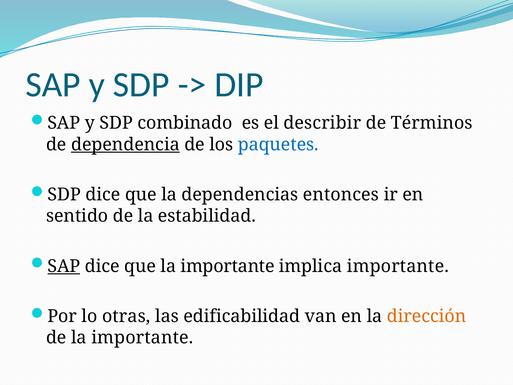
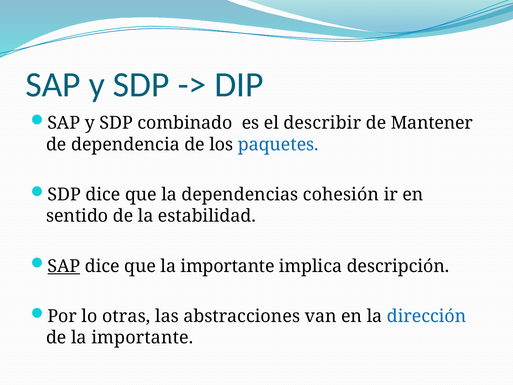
Términos: Términos -> Mantener
dependencia underline: present -> none
entonces: entonces -> cohesión
implica importante: importante -> descripción
edificabilidad: edificabilidad -> abstracciones
dirección colour: orange -> blue
